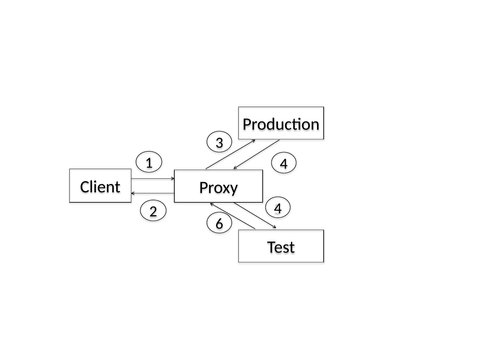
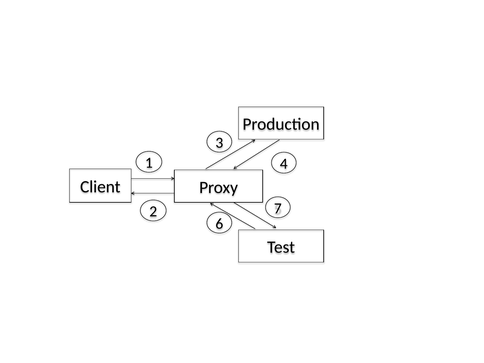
2 4: 4 -> 7
